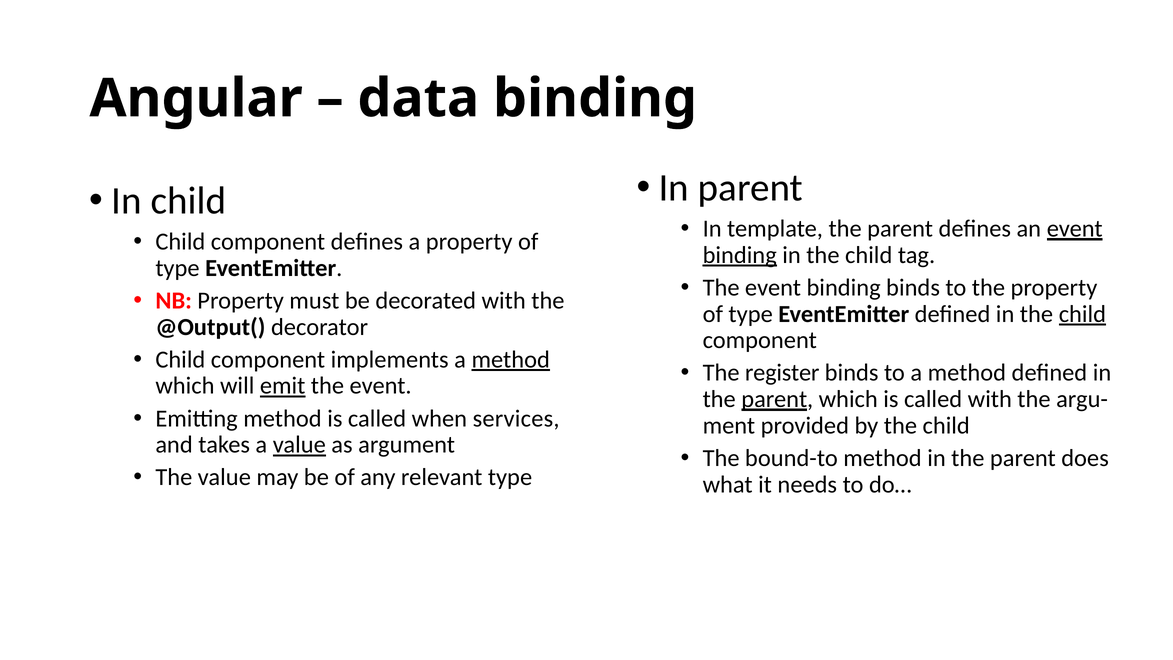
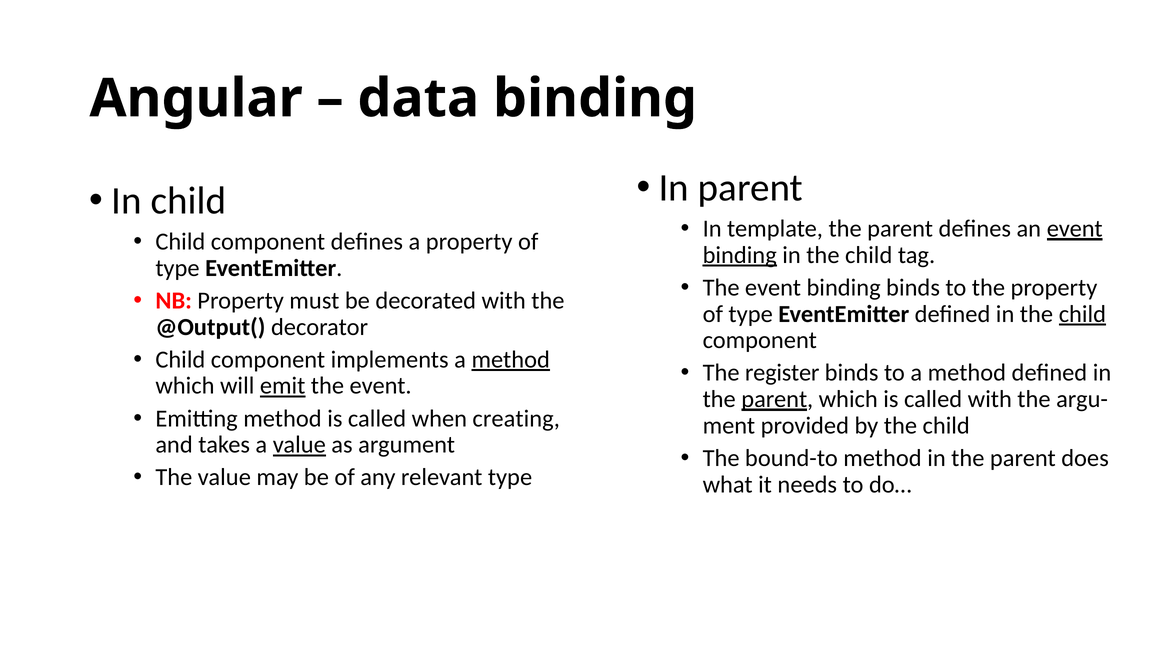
services: services -> creating
